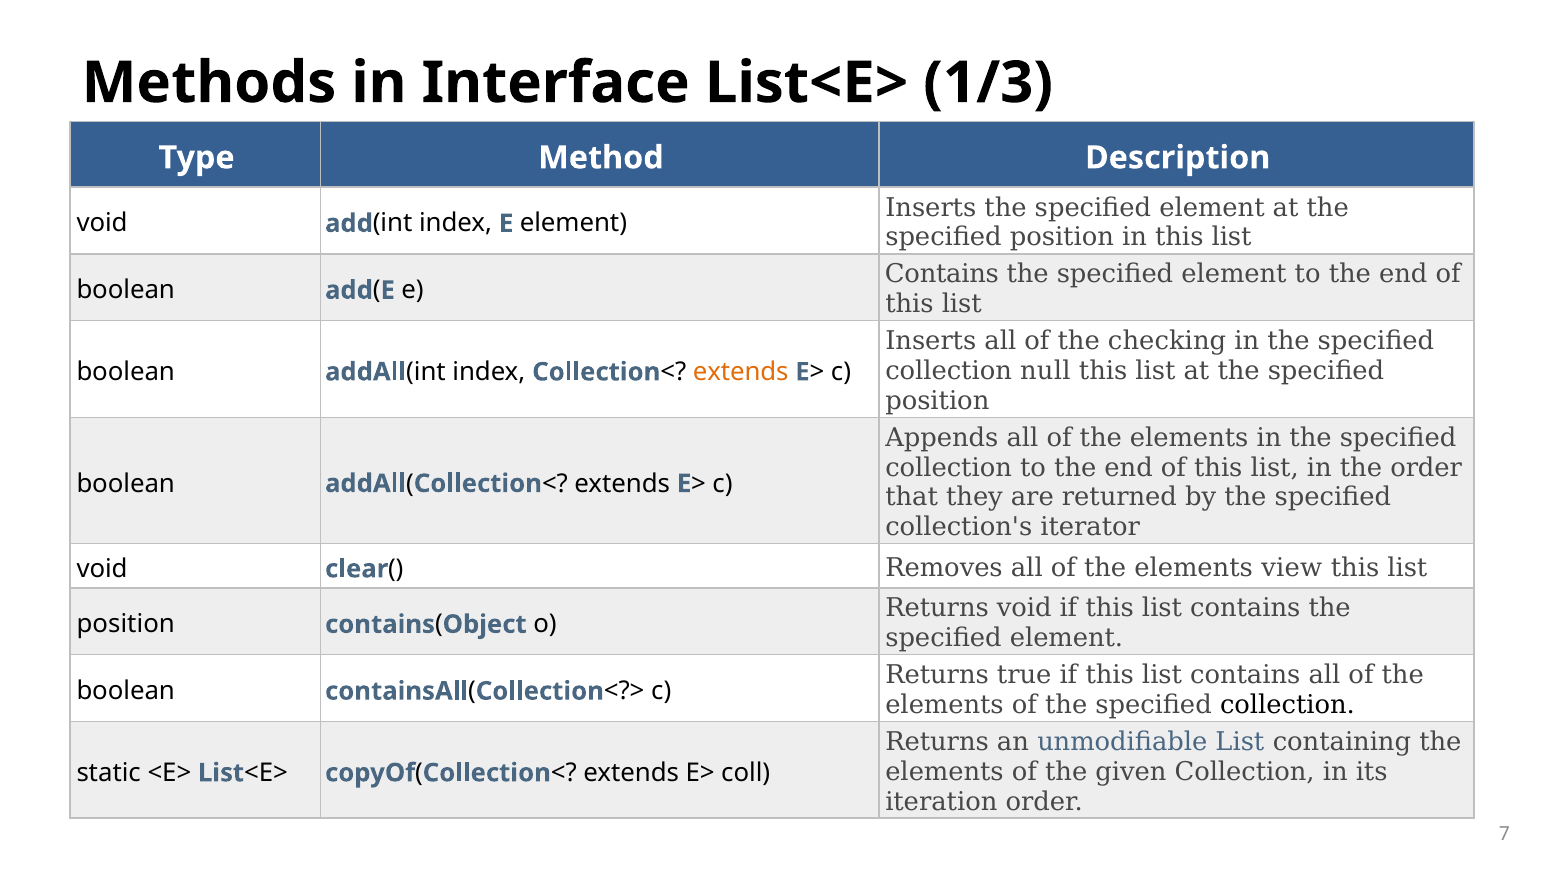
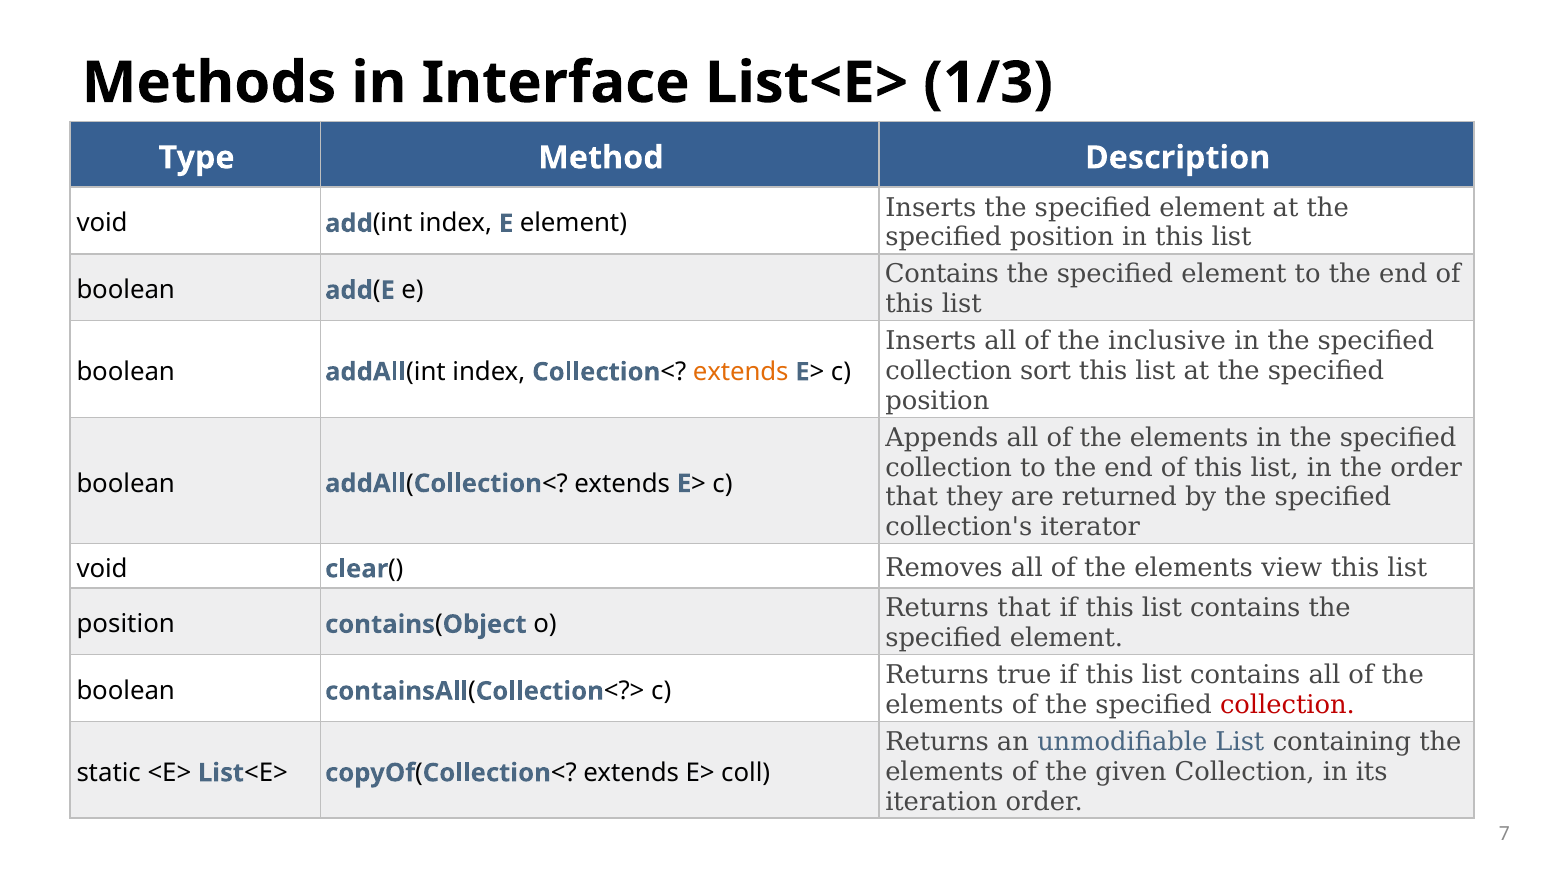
checking: checking -> inclusive
null: null -> sort
Returns void: void -> that
collection at (1287, 705) colour: black -> red
